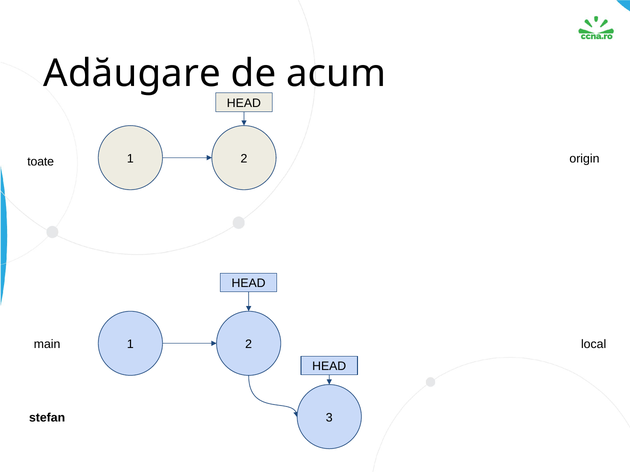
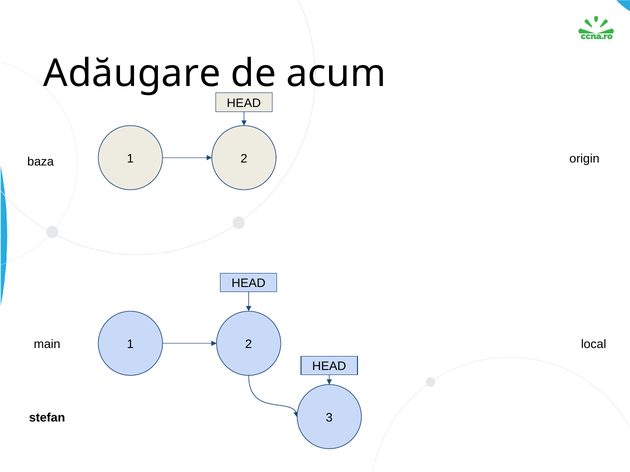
toate: toate -> baza
